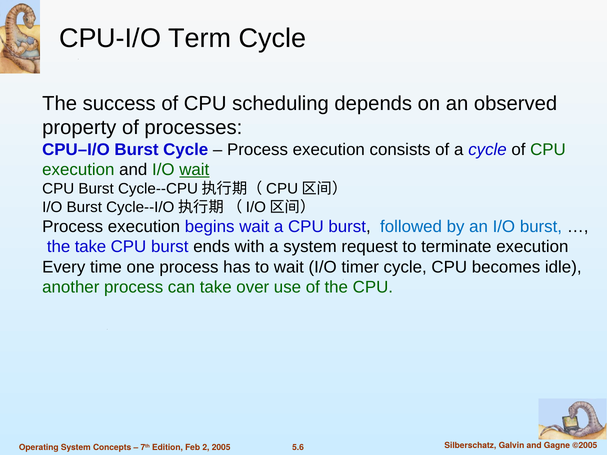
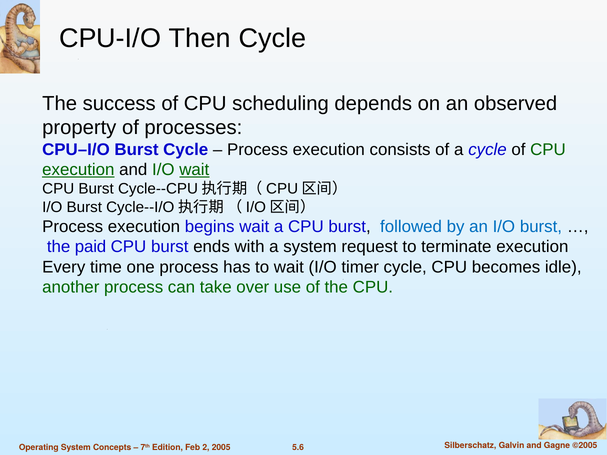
Term: Term -> Then
execution at (78, 170) underline: none -> present
the take: take -> paid
